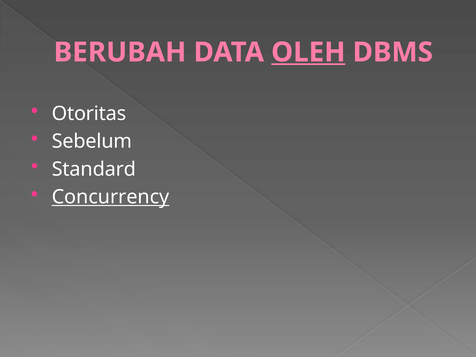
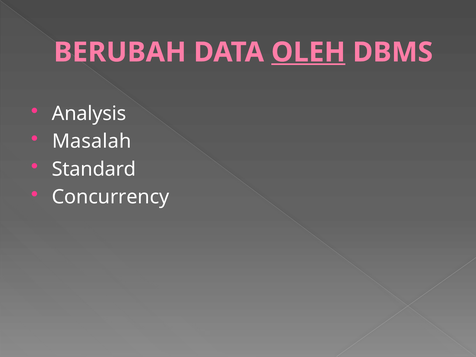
Otoritas: Otoritas -> Analysis
Sebelum: Sebelum -> Masalah
Concurrency underline: present -> none
